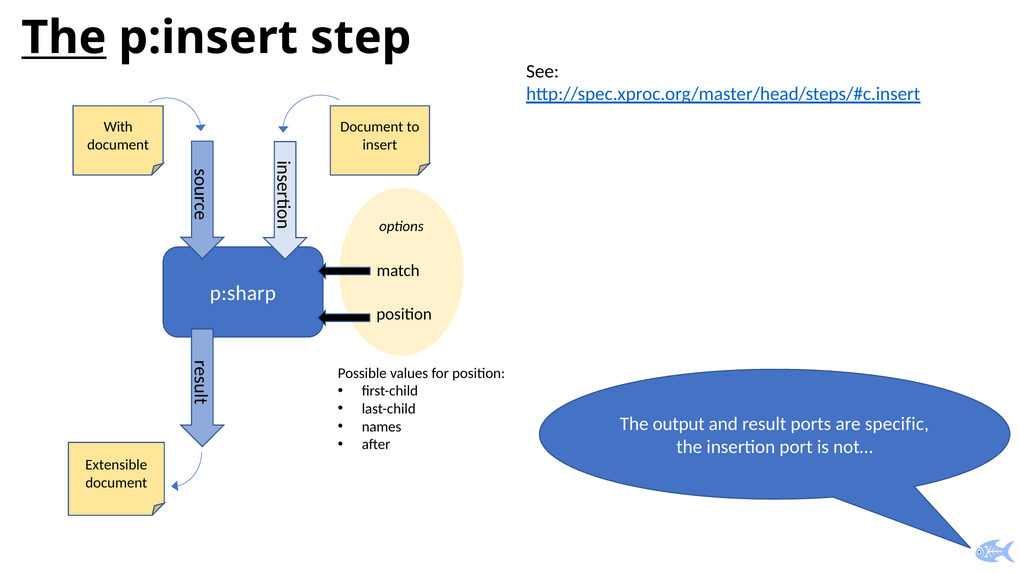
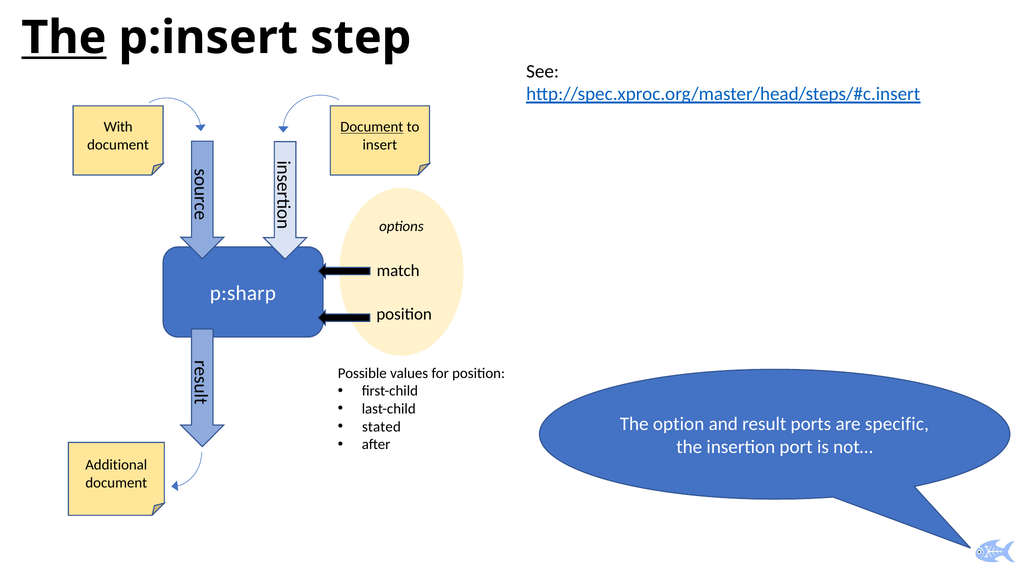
Document at (372, 127) underline: none -> present
output: output -> option
names: names -> stated
Extensible: Extensible -> Additional
